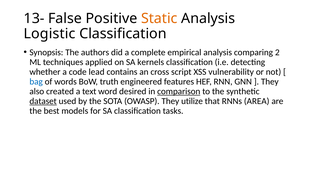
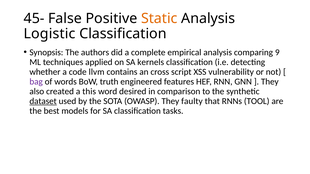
13-: 13- -> 45-
2: 2 -> 9
lead: lead -> llvm
bag colour: blue -> purple
text: text -> this
comparison underline: present -> none
utilize: utilize -> faulty
AREA: AREA -> TOOL
